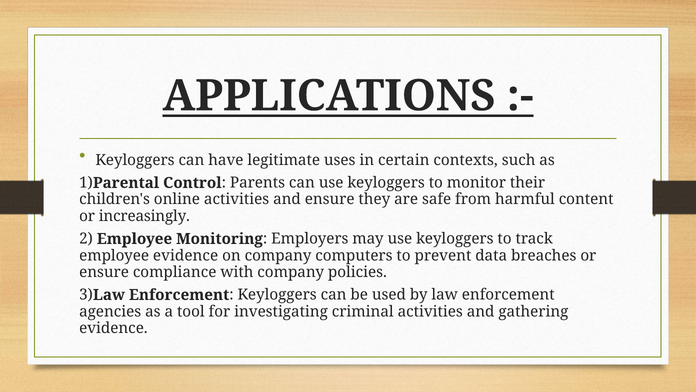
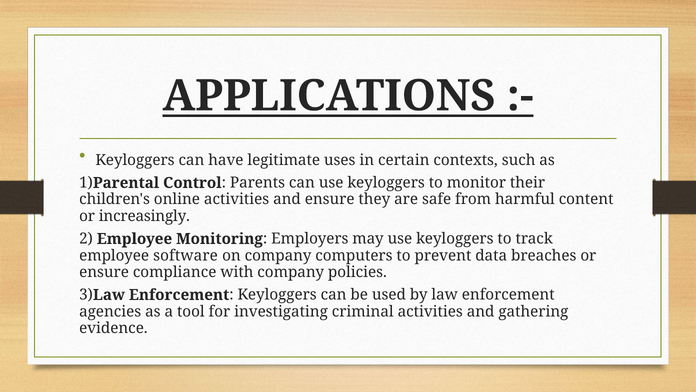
employee evidence: evidence -> software
